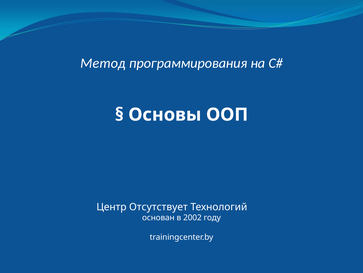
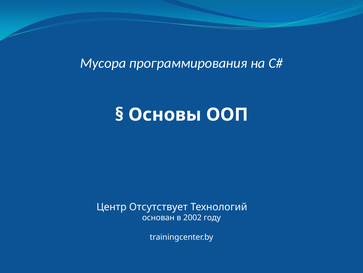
Метод: Метод -> Мусора
